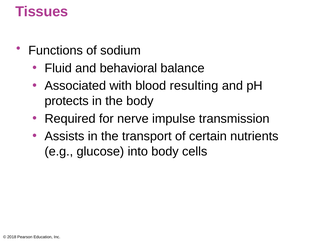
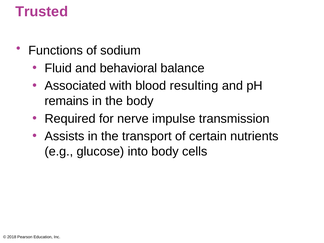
Tissues: Tissues -> Trusted
protects: protects -> remains
